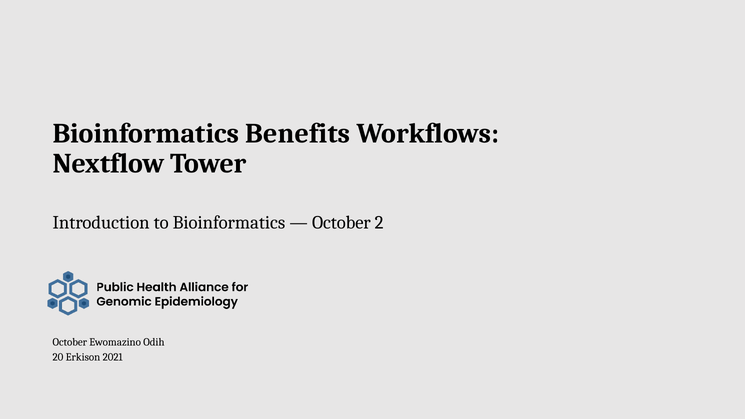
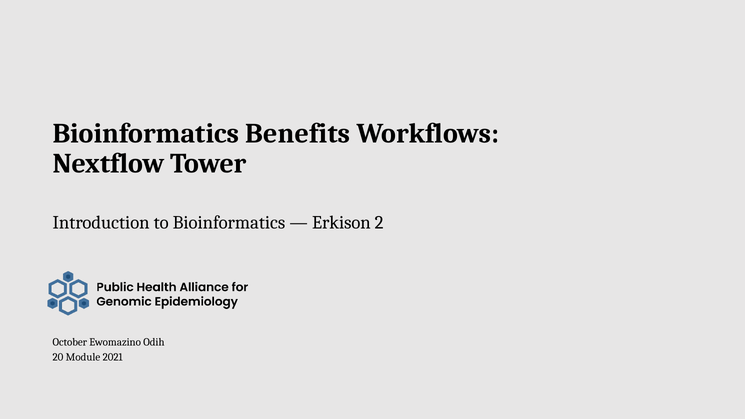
October at (341, 223): October -> Erkison
Erkison: Erkison -> Module
